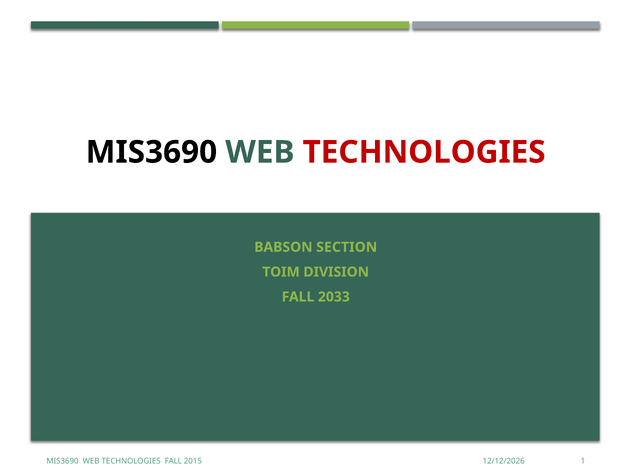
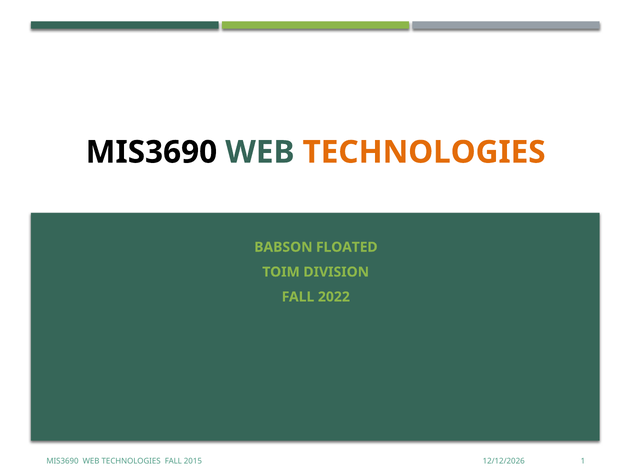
TECHNOLOGIES at (424, 152) colour: red -> orange
SECTION: SECTION -> FLOATED
2033: 2033 -> 2022
